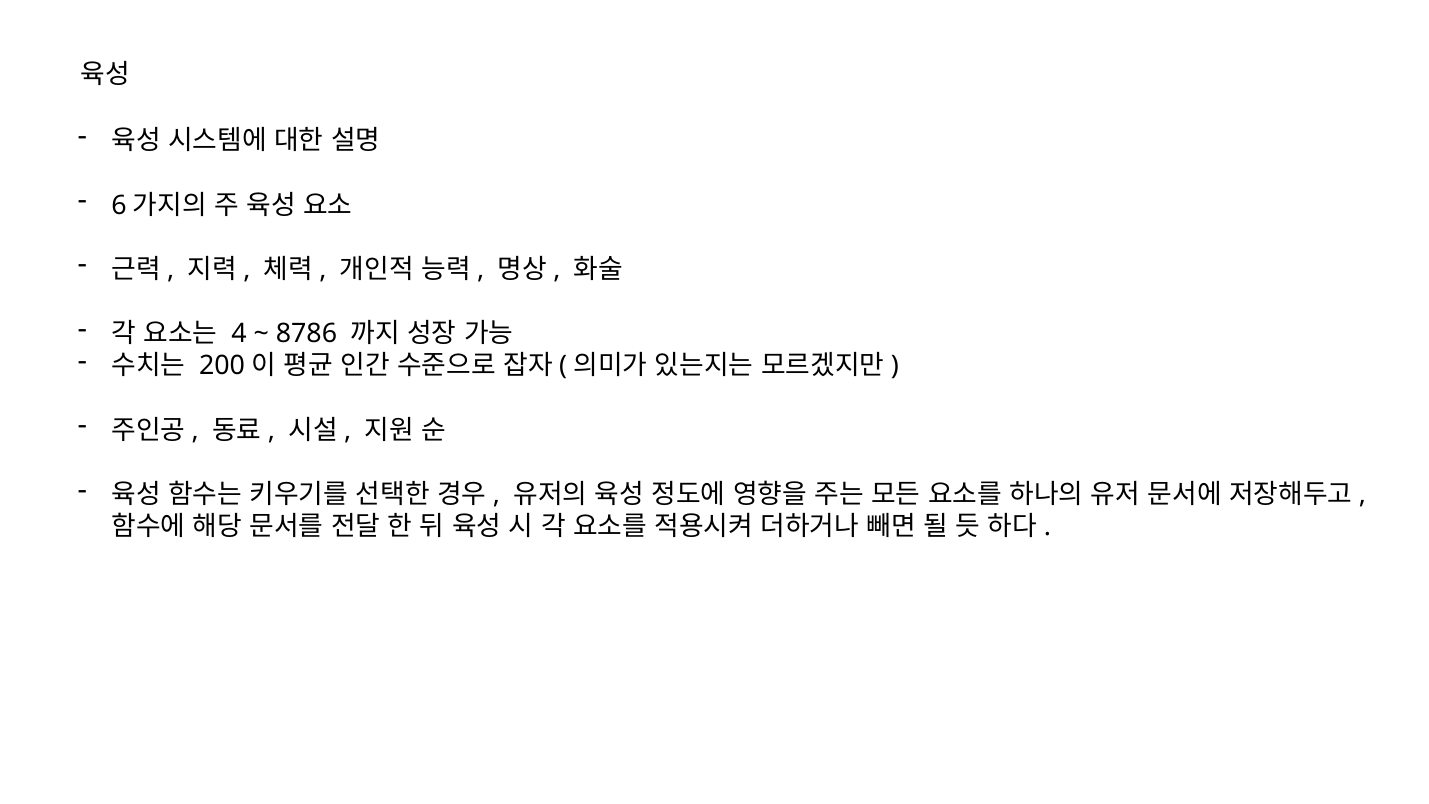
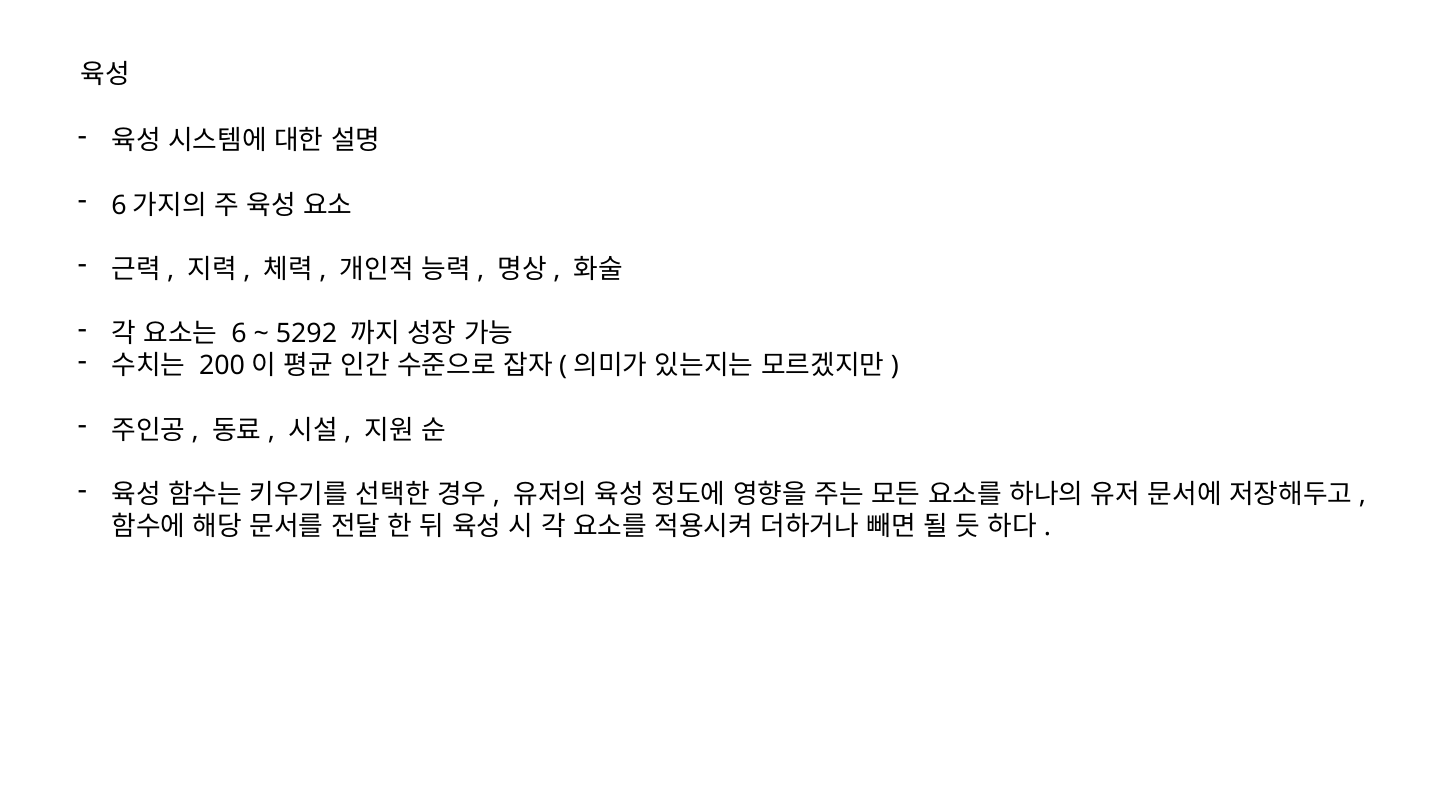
4: 4 -> 6
8786: 8786 -> 5292
